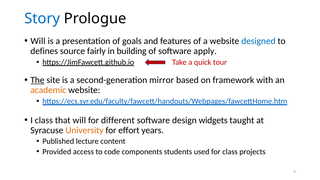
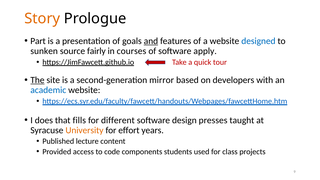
Story colour: blue -> orange
Will at (38, 41): Will -> Part
and underline: none -> present
defines: defines -> sunken
building: building -> courses
framework: framework -> developers
academic colour: orange -> blue
I class: class -> does
that will: will -> fills
widgets: widgets -> presses
